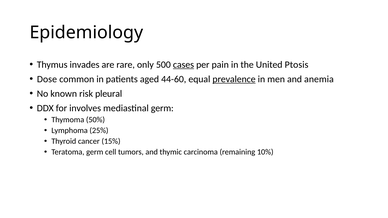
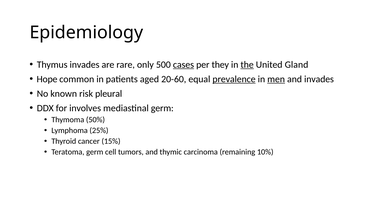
pain: pain -> they
the underline: none -> present
Ptosis: Ptosis -> Gland
Dose: Dose -> Hope
44-60: 44-60 -> 20-60
men underline: none -> present
and anemia: anemia -> invades
